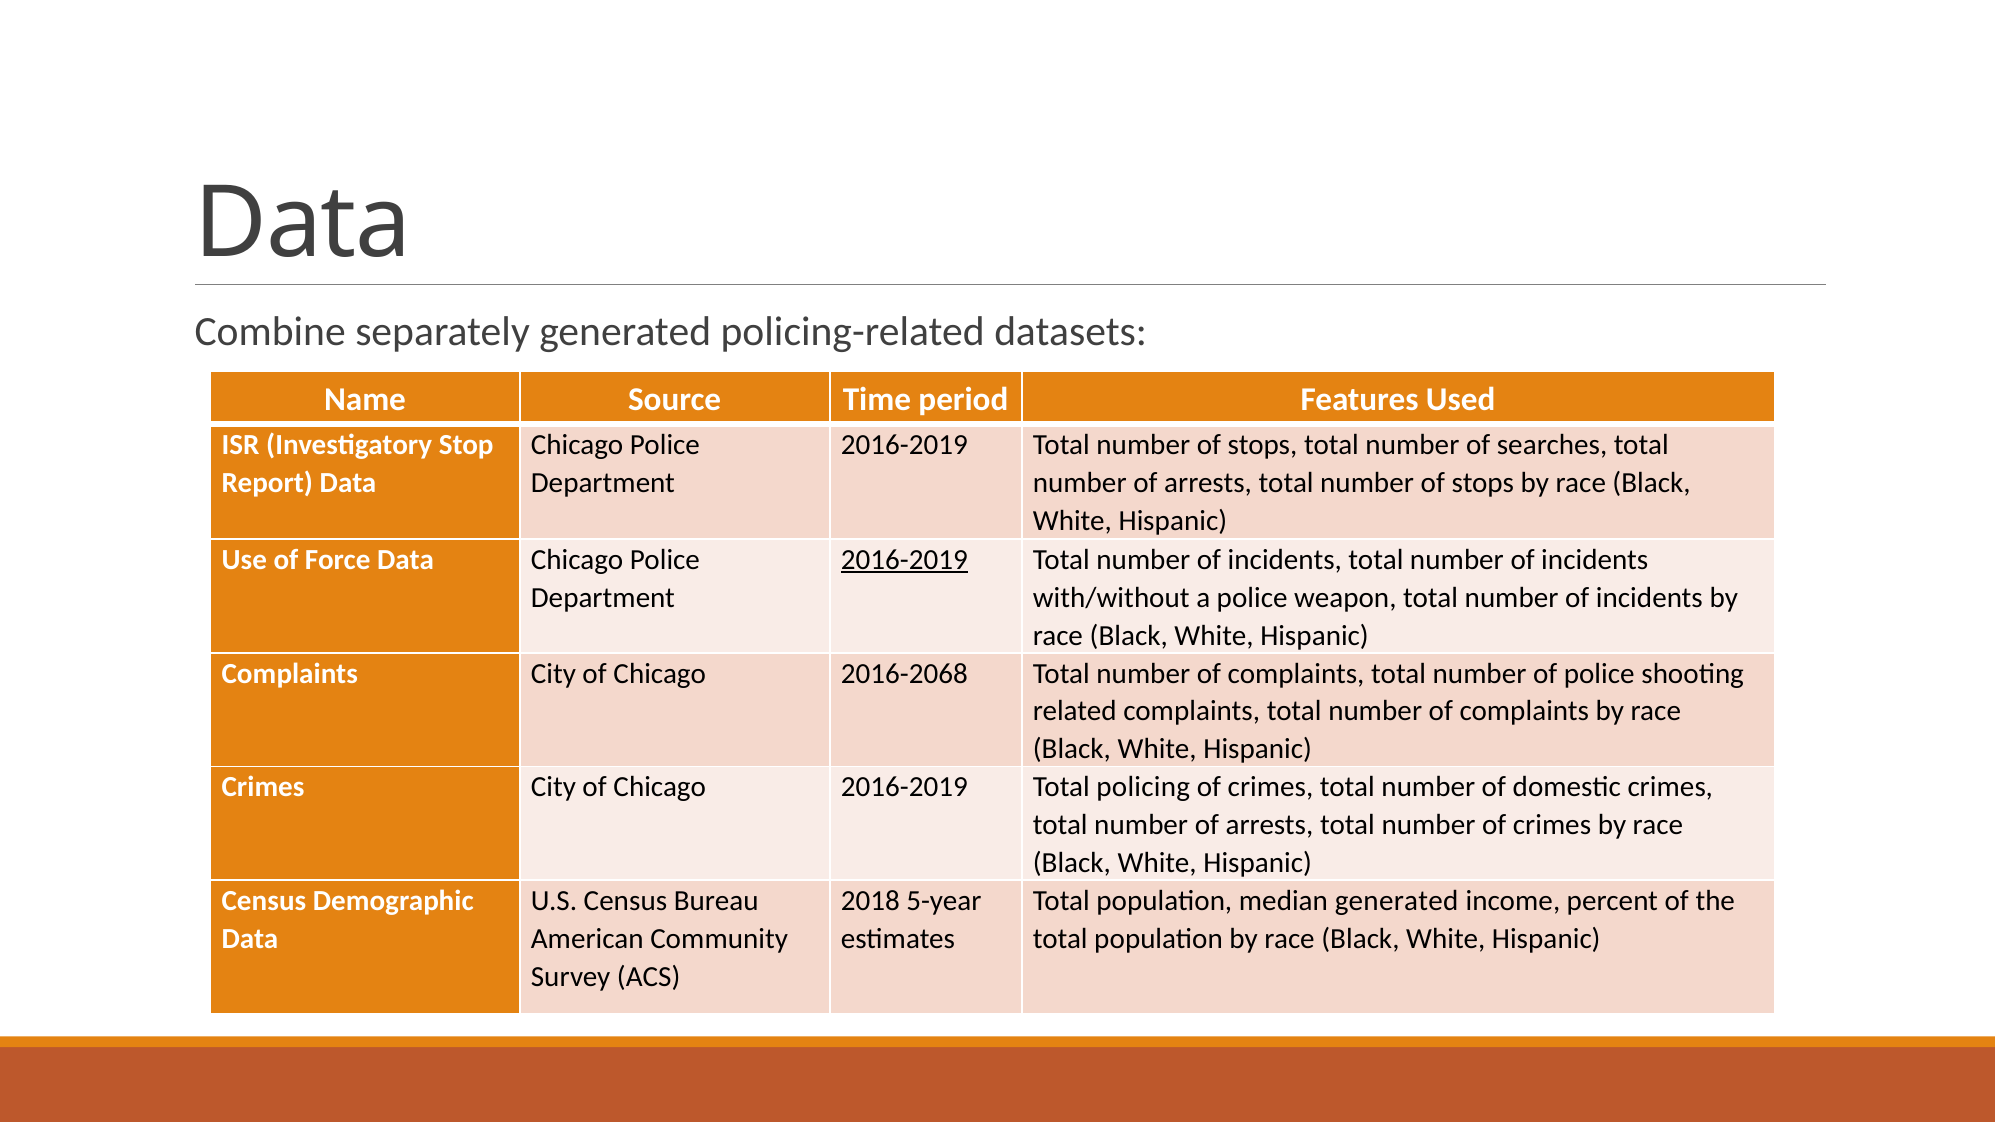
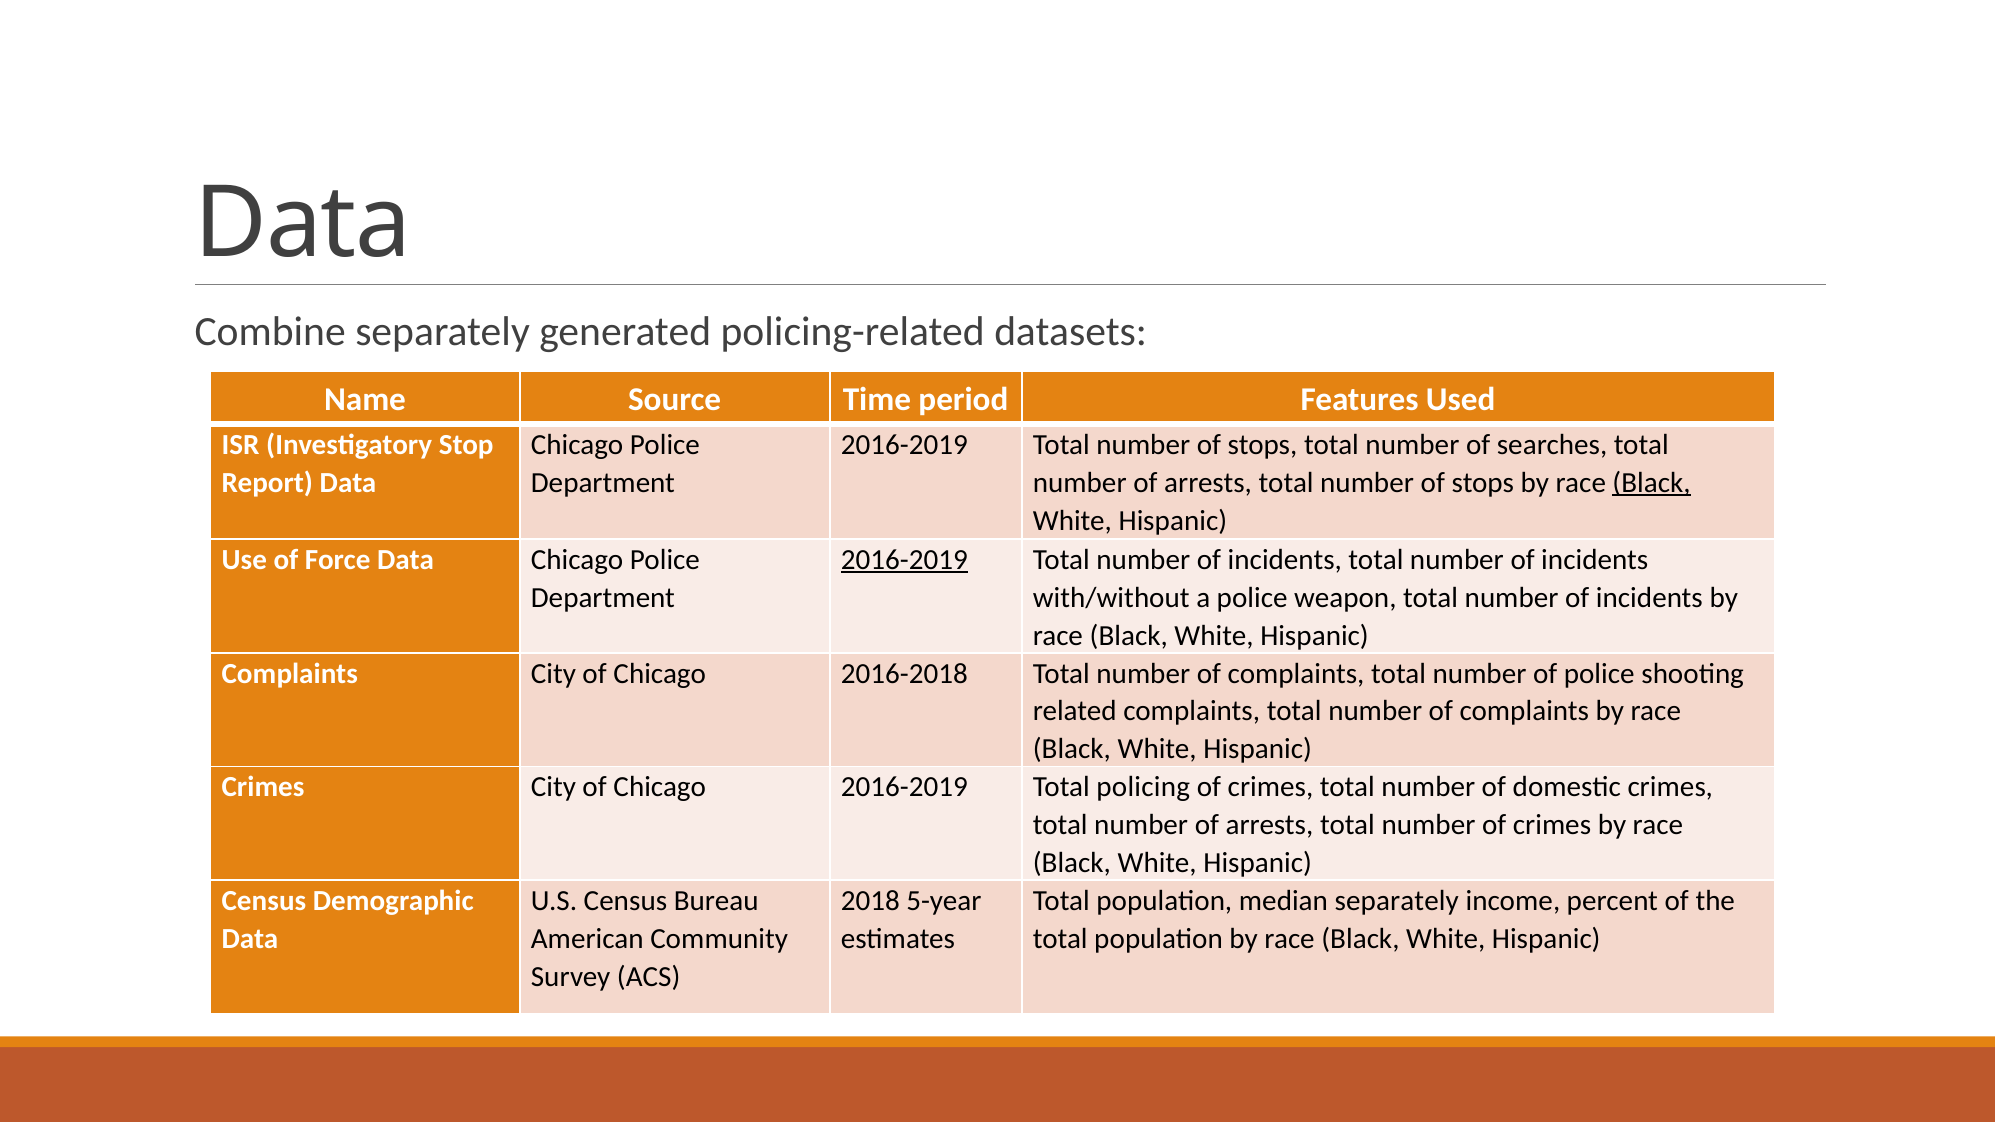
Black at (1652, 483) underline: none -> present
2016-2068: 2016-2068 -> 2016-2018
median generated: generated -> separately
